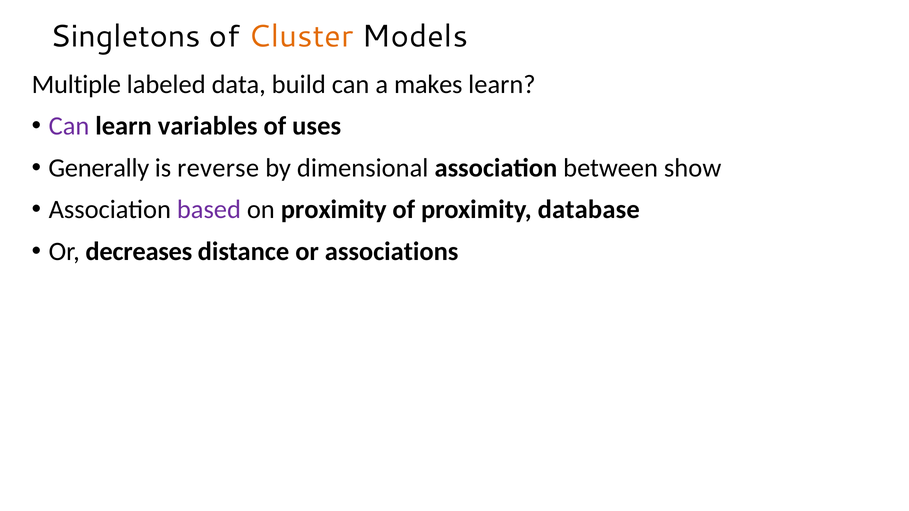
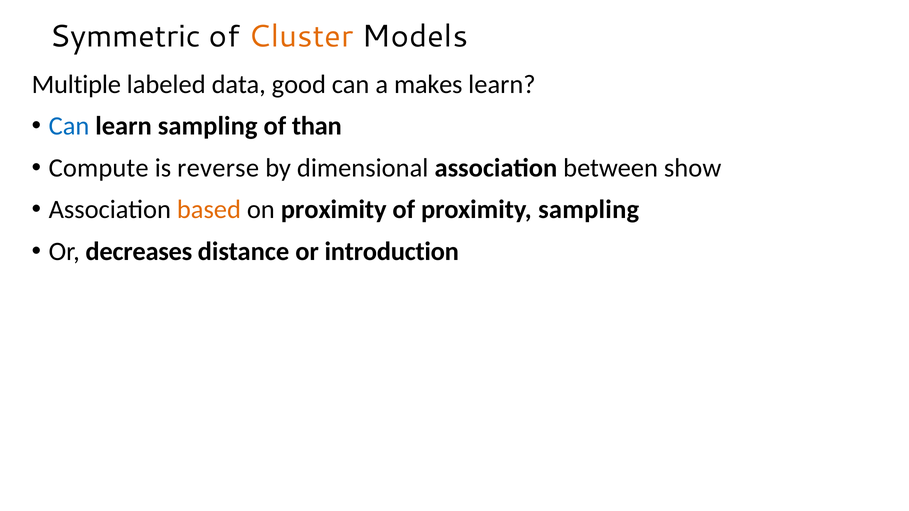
Singletons: Singletons -> Symmetric
build: build -> good
Can at (69, 126) colour: purple -> blue
learn variables: variables -> sampling
uses: uses -> than
Generally: Generally -> Compute
based colour: purple -> orange
proximity database: database -> sampling
associations: associations -> introduction
